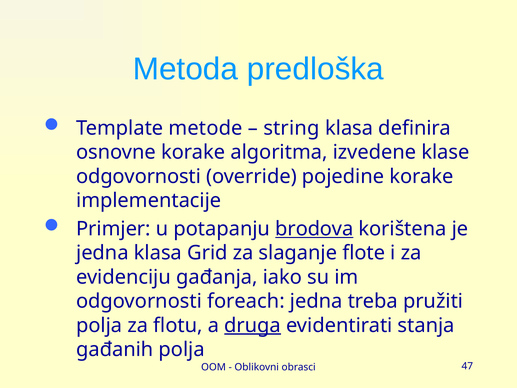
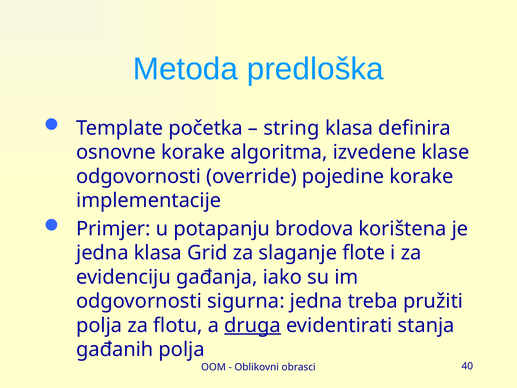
metode: metode -> početka
brodova underline: present -> none
foreach: foreach -> sigurna
47: 47 -> 40
